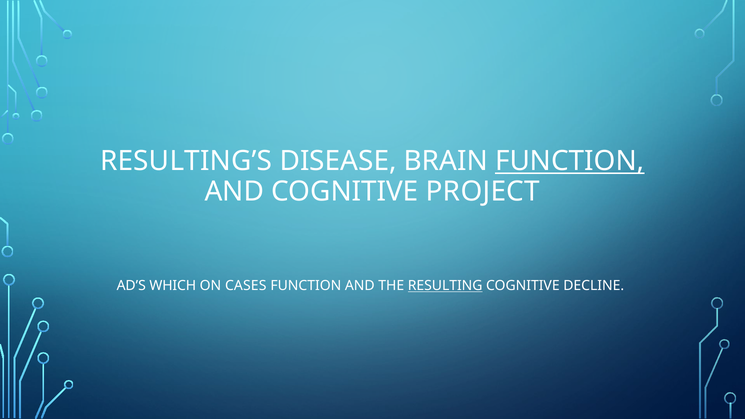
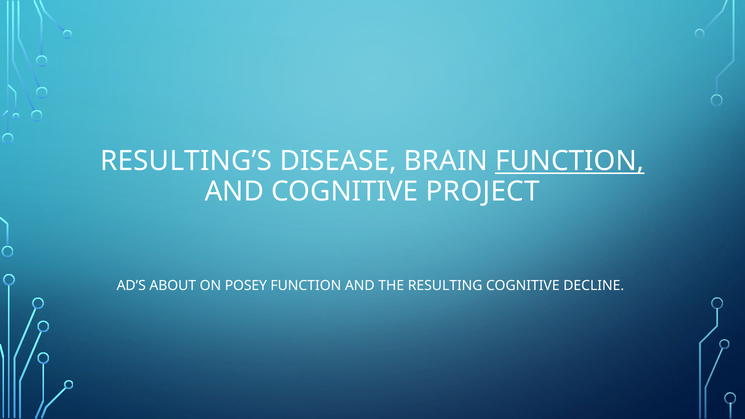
WHICH: WHICH -> ABOUT
CASES: CASES -> POSEY
RESULTING underline: present -> none
